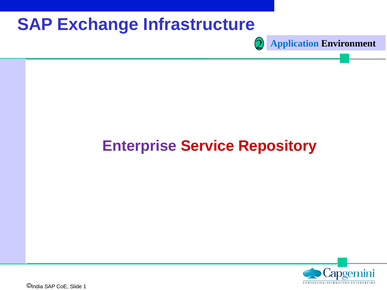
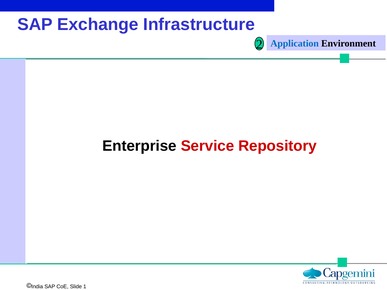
Enterprise colour: purple -> black
